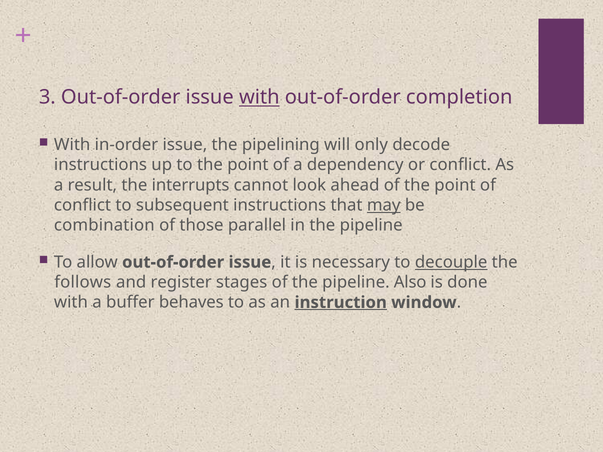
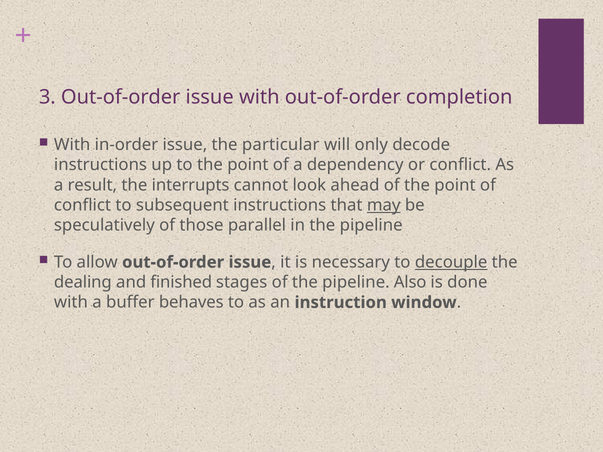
with at (259, 97) underline: present -> none
pipelining: pipelining -> particular
combination: combination -> speculatively
follows: follows -> dealing
register: register -> finished
instruction underline: present -> none
